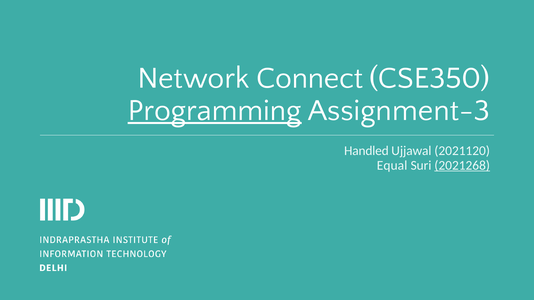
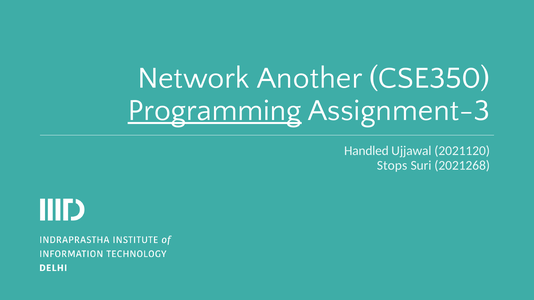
Connect: Connect -> Another
Equal: Equal -> Stops
2021268 underline: present -> none
